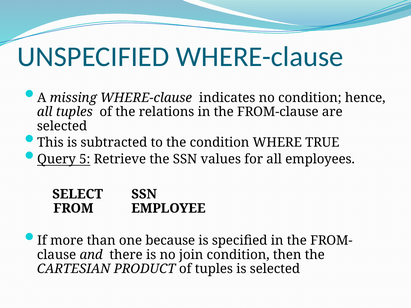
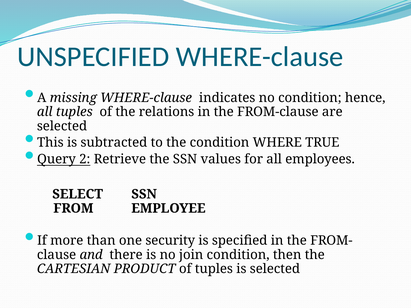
5: 5 -> 2
because: because -> security
